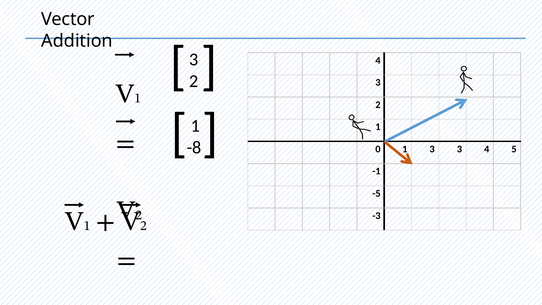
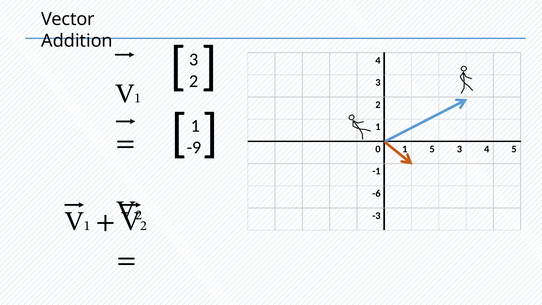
-8: -8 -> -9
3 at (432, 149): 3 -> 5
-5: -5 -> -6
